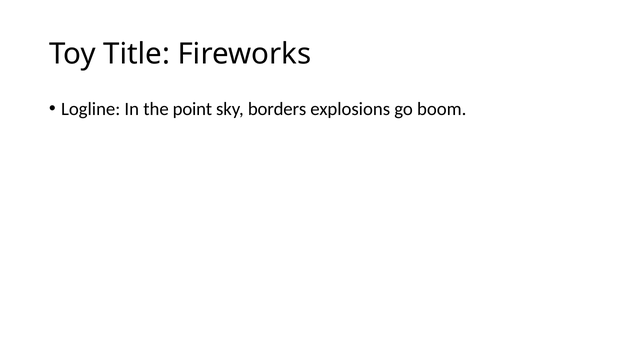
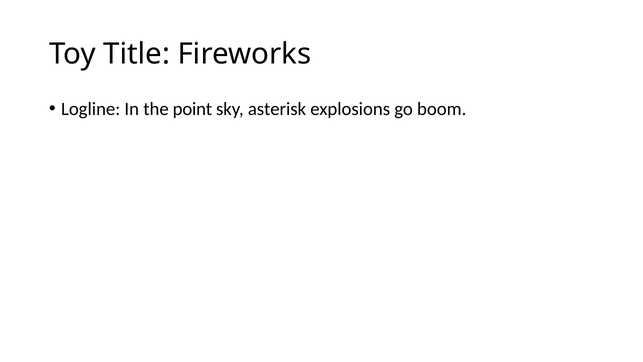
borders: borders -> asterisk
